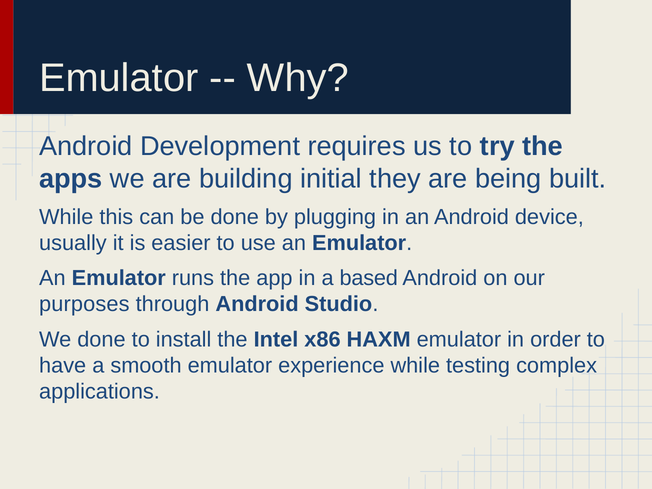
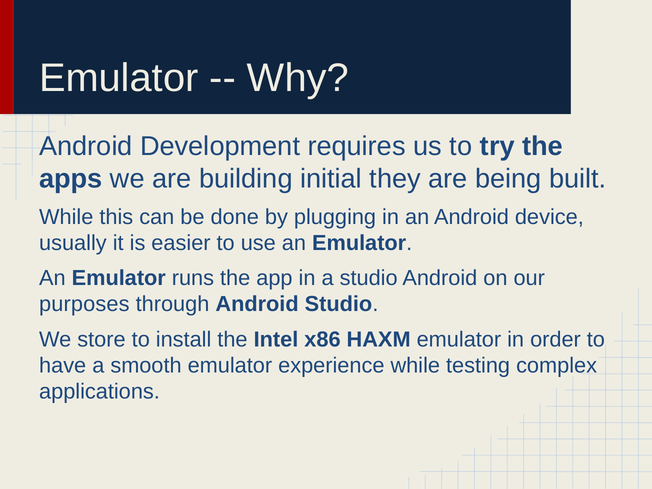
a based: based -> studio
We done: done -> store
